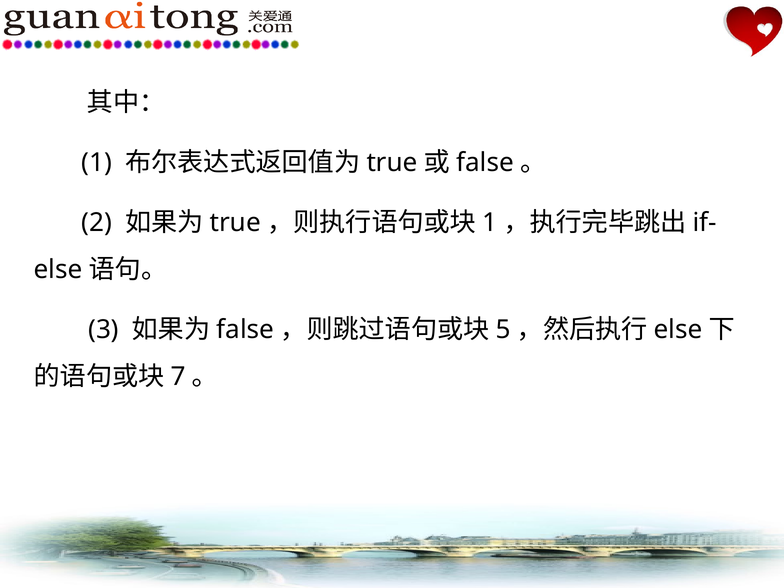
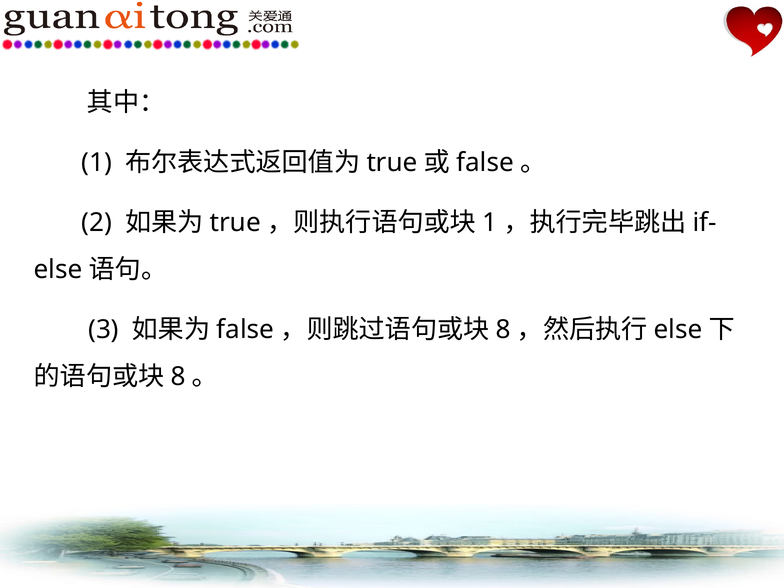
5 at (503, 330): 5 -> 8
7 at (178, 377): 7 -> 8
